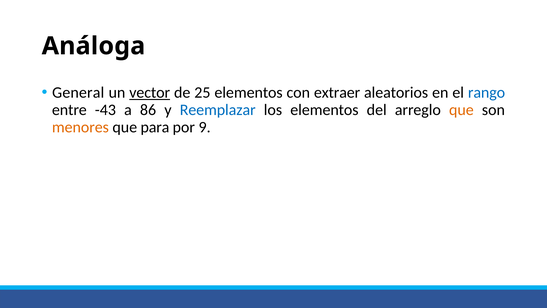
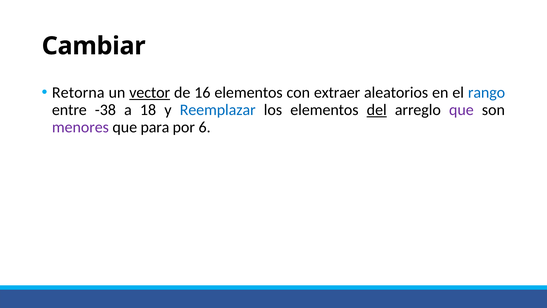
Análoga: Análoga -> Cambiar
General: General -> Retorna
25: 25 -> 16
-43: -43 -> -38
86: 86 -> 18
del underline: none -> present
que at (461, 110) colour: orange -> purple
menores colour: orange -> purple
9: 9 -> 6
